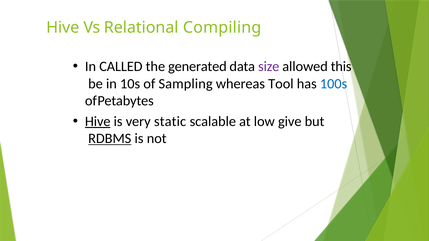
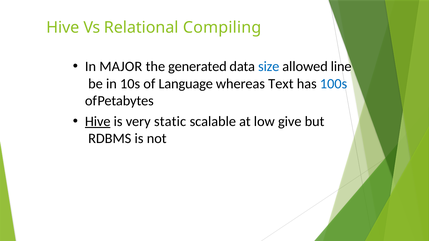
CALLED: CALLED -> MAJOR
size colour: purple -> blue
this: this -> line
Sampling: Sampling -> Language
Tool: Tool -> Text
RDBMS underline: present -> none
